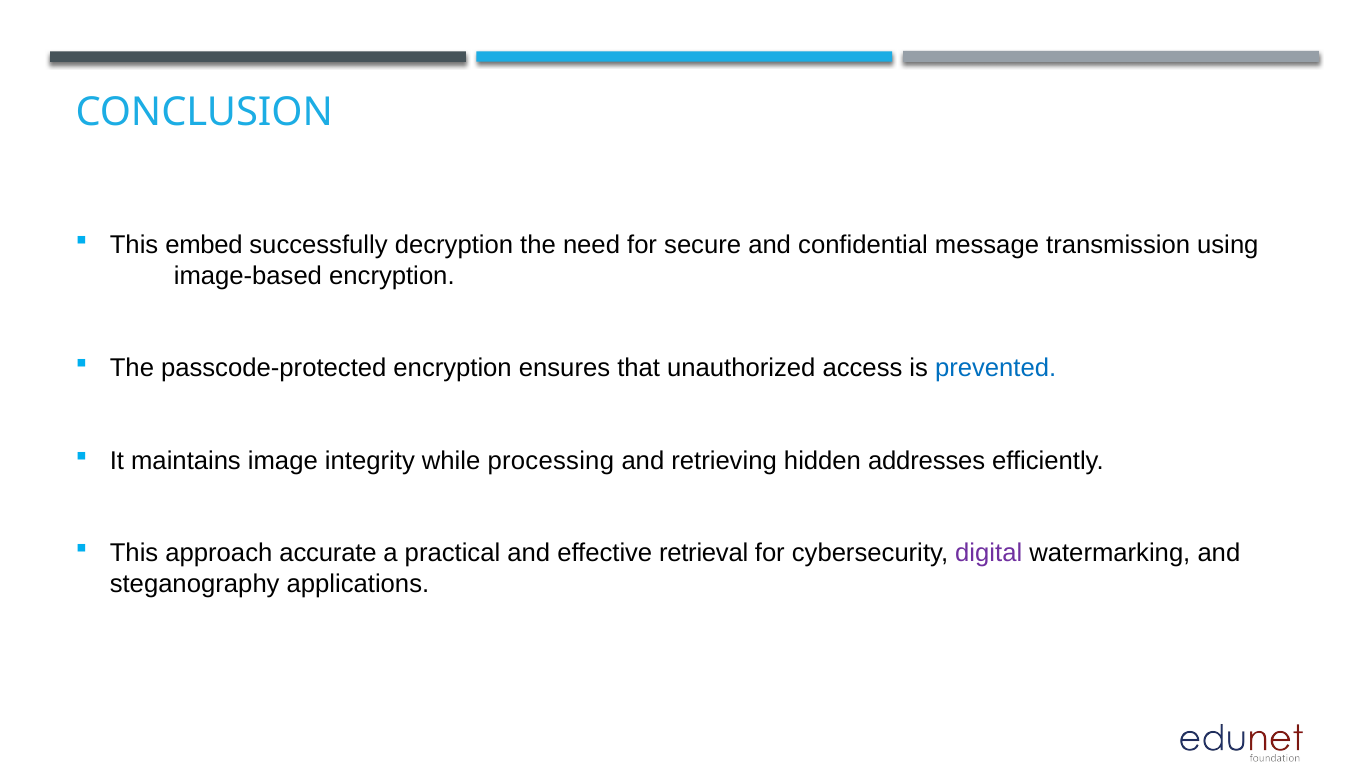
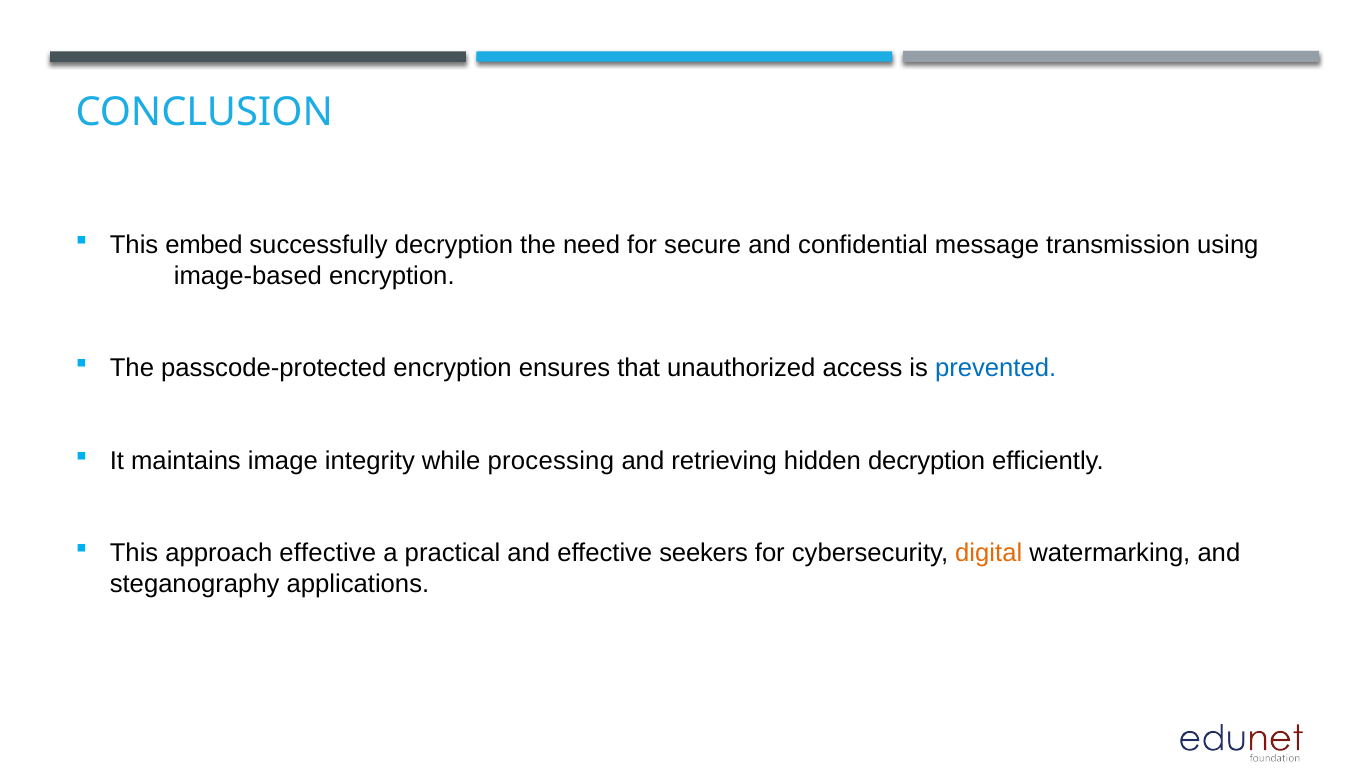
hidden addresses: addresses -> decryption
approach accurate: accurate -> effective
retrieval: retrieval -> seekers
digital colour: purple -> orange
